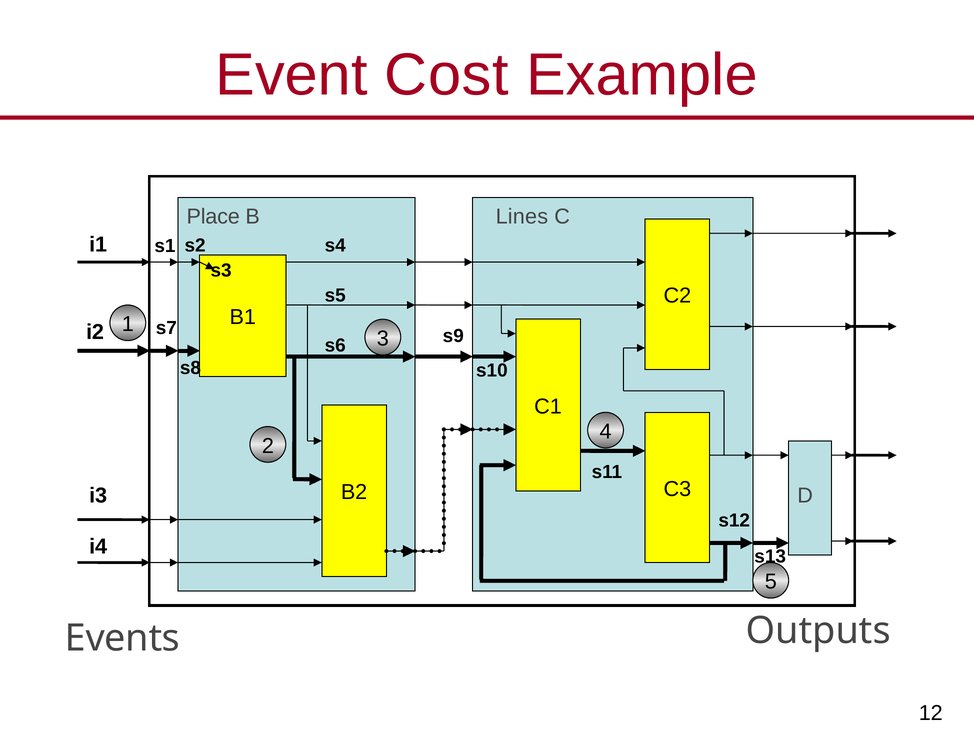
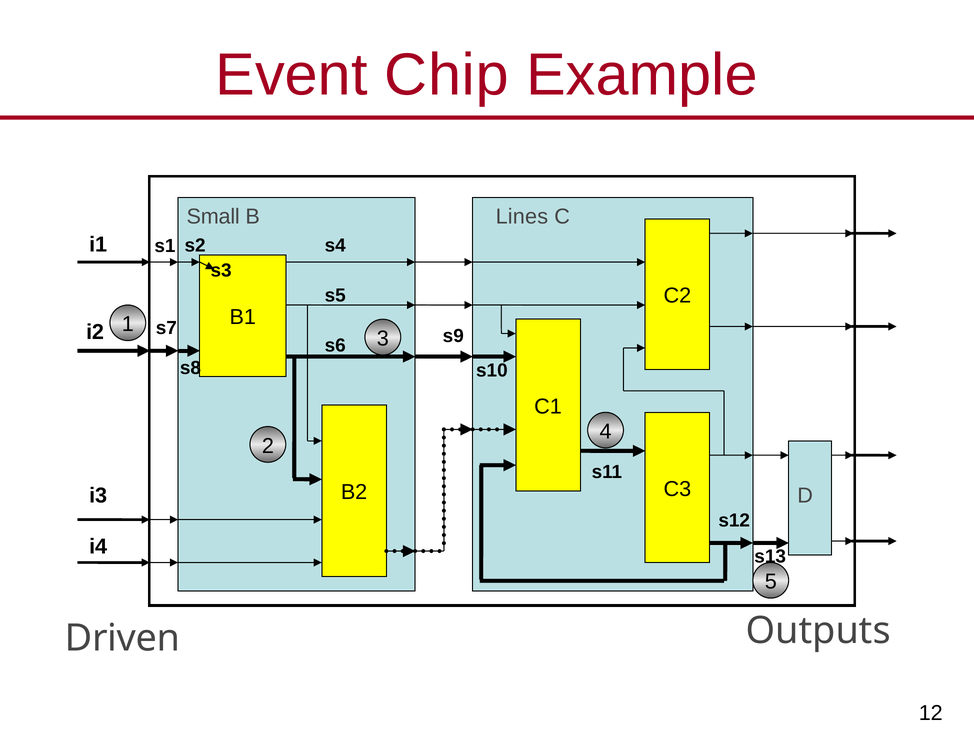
Cost: Cost -> Chip
Place: Place -> Small
Events: Events -> Driven
